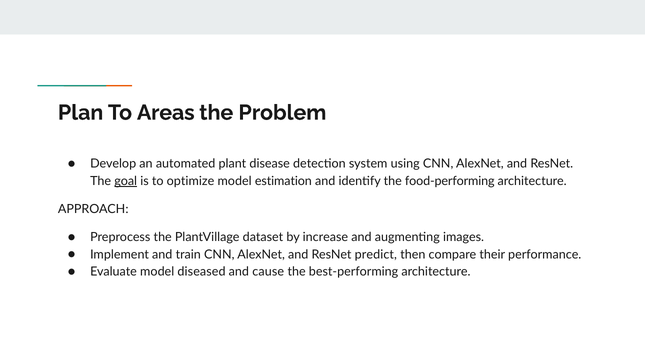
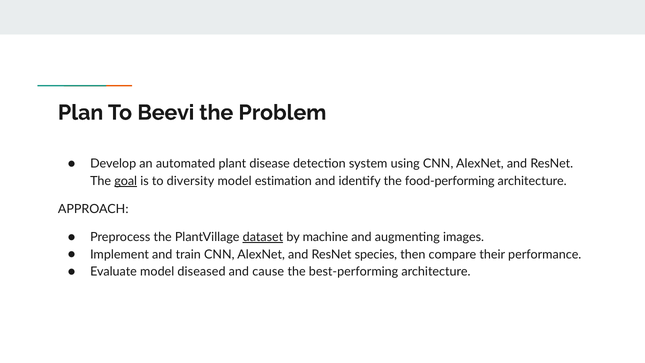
Areas: Areas -> Beevi
optimize: optimize -> diversity
dataset underline: none -> present
increase: increase -> machine
predict: predict -> species
